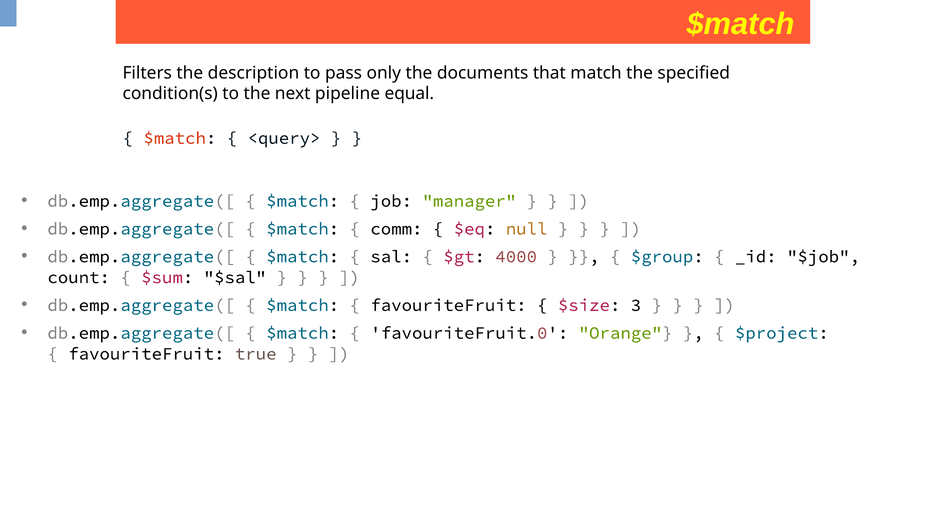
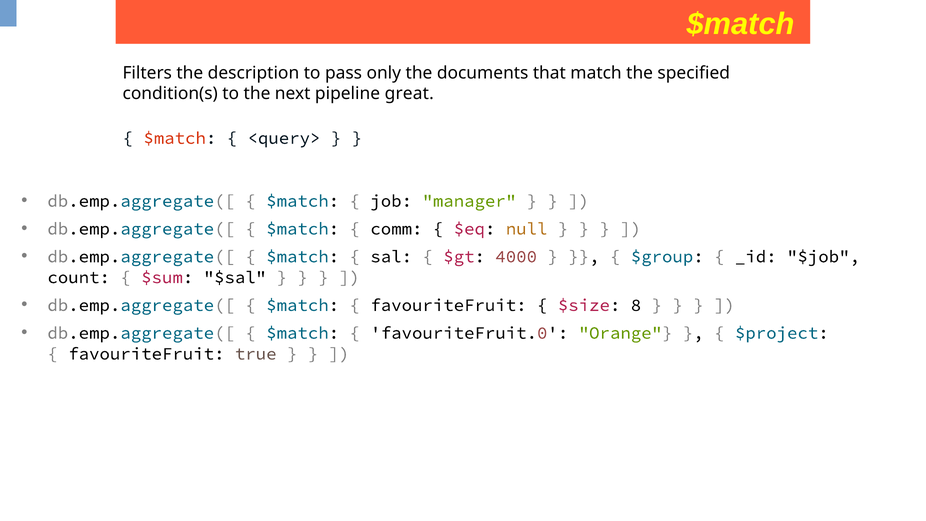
equal: equal -> great
3: 3 -> 8
